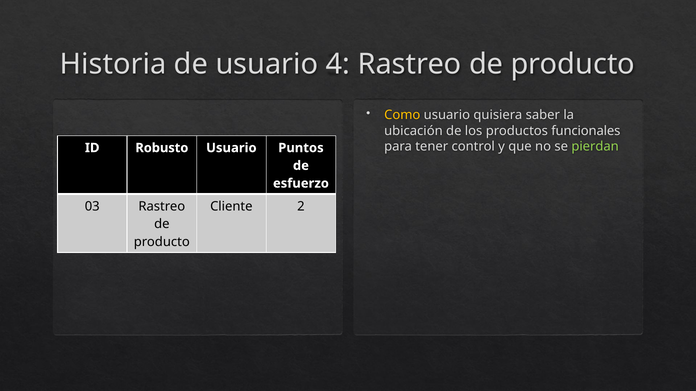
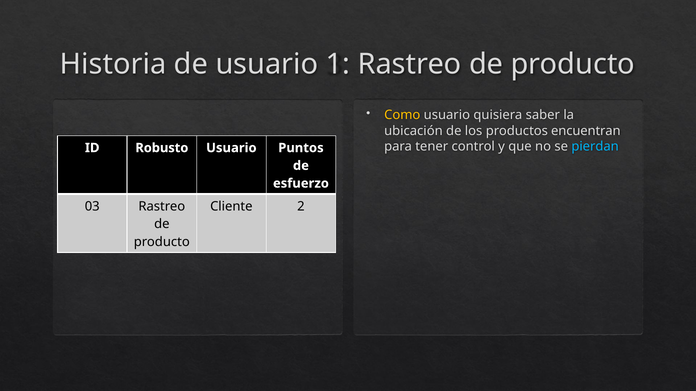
4: 4 -> 1
funcionales: funcionales -> encuentran
pierdan colour: light green -> light blue
